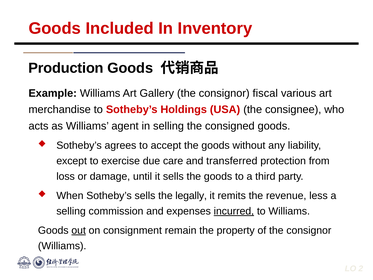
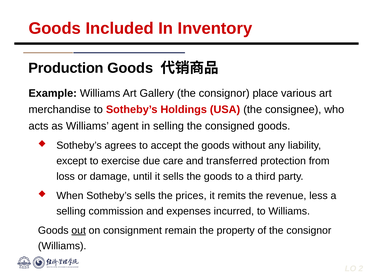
fiscal: fiscal -> place
legally: legally -> prices
incurred underline: present -> none
